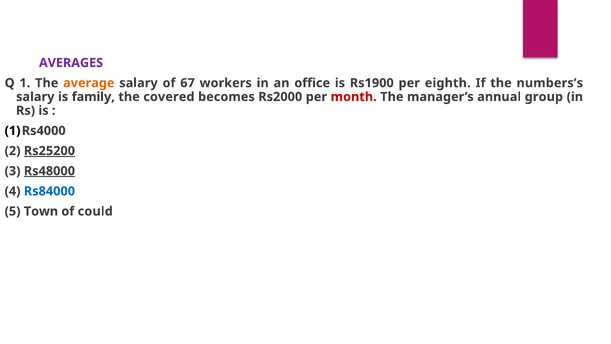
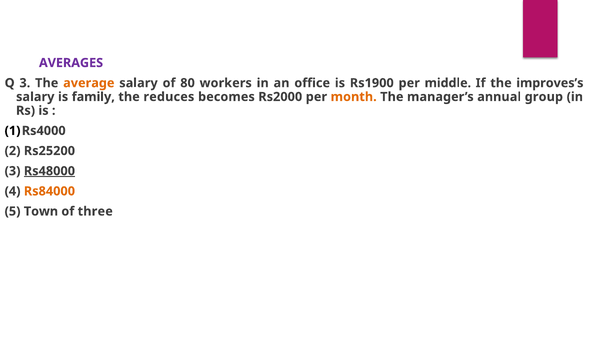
Q 1: 1 -> 3
67: 67 -> 80
eighth: eighth -> middle
numbers’s: numbers’s -> improves’s
covered: covered -> reduces
month colour: red -> orange
Rs25200 underline: present -> none
Rs84000 colour: blue -> orange
could: could -> three
